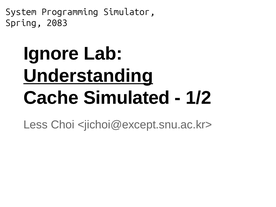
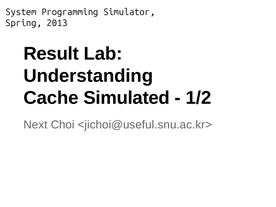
2083: 2083 -> 2013
Ignore: Ignore -> Result
Understanding underline: present -> none
Less: Less -> Next
<jichoi@except.snu.ac.kr>: <jichoi@except.snu.ac.kr> -> <jichoi@useful.snu.ac.kr>
